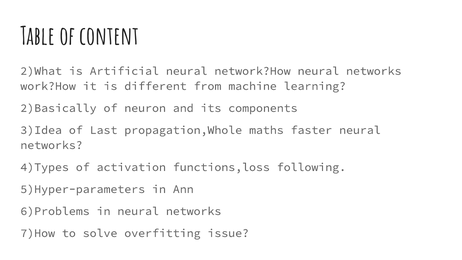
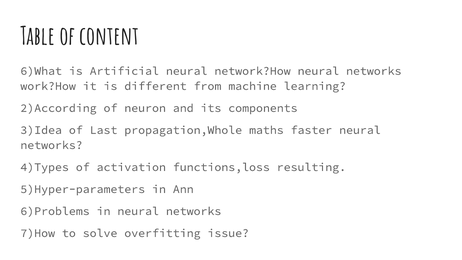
2)What: 2)What -> 6)What
2)Basically: 2)Basically -> 2)According
following: following -> resulting
